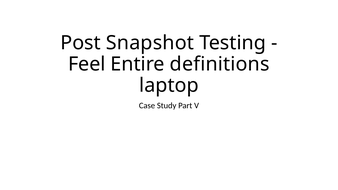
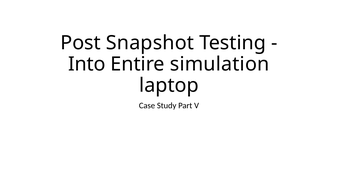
Feel: Feel -> Into
definitions: definitions -> simulation
